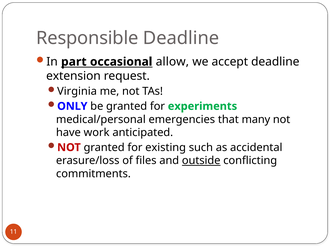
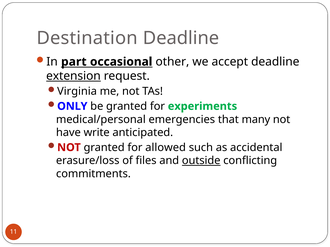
Responsible: Responsible -> Destination
allow: allow -> other
extension underline: none -> present
work: work -> write
existing: existing -> allowed
